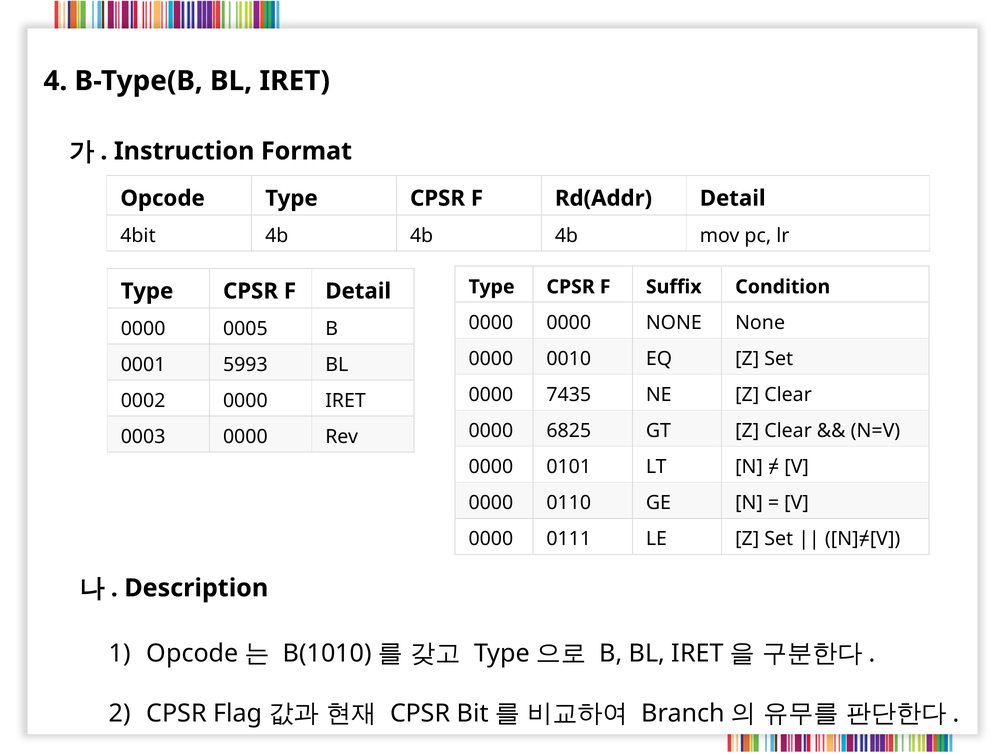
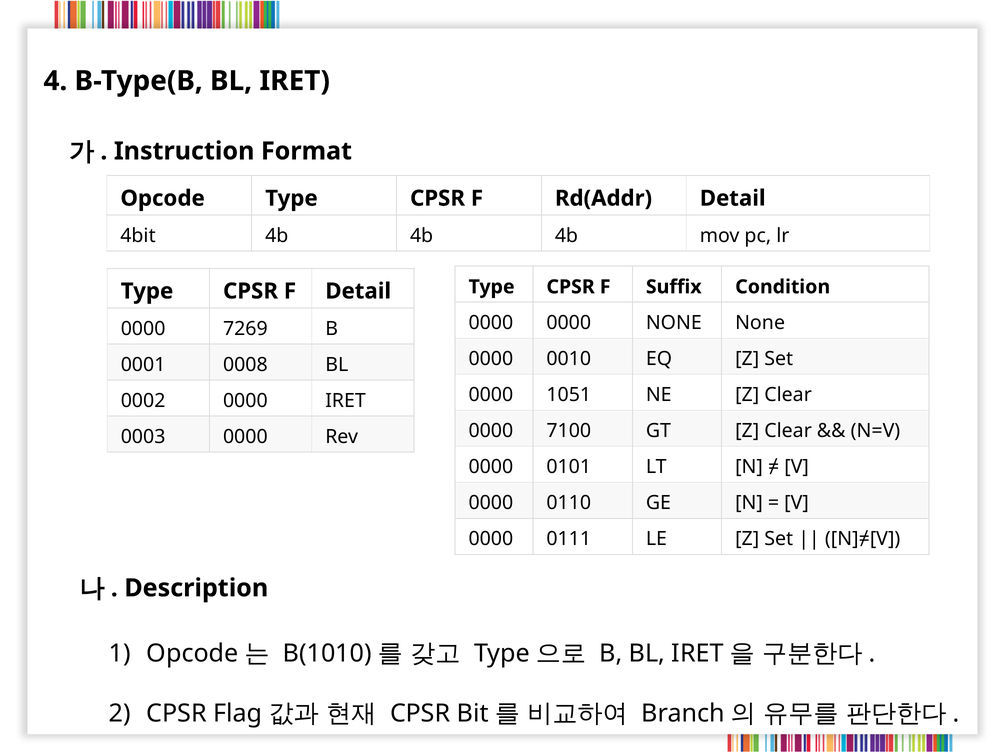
0005: 0005 -> 7269
5993: 5993 -> 0008
7435: 7435 -> 1051
6825: 6825 -> 7100
